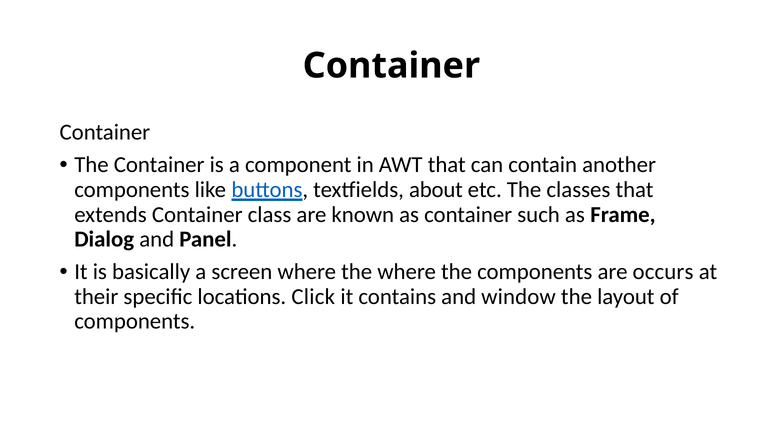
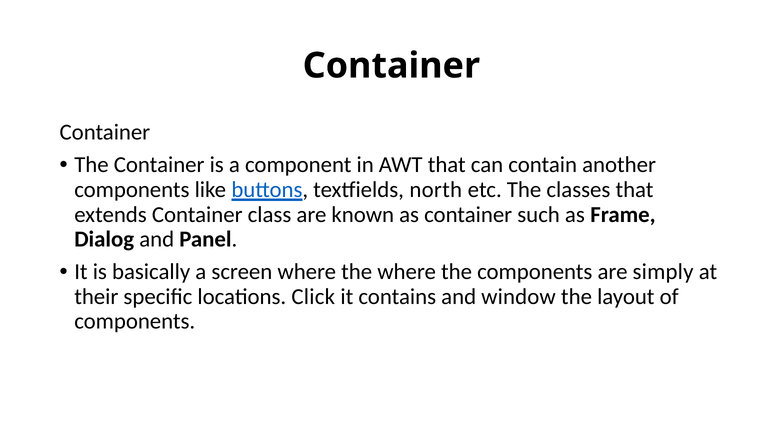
about: about -> north
occurs: occurs -> simply
